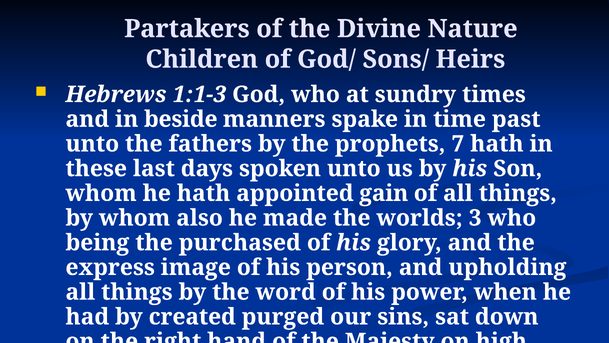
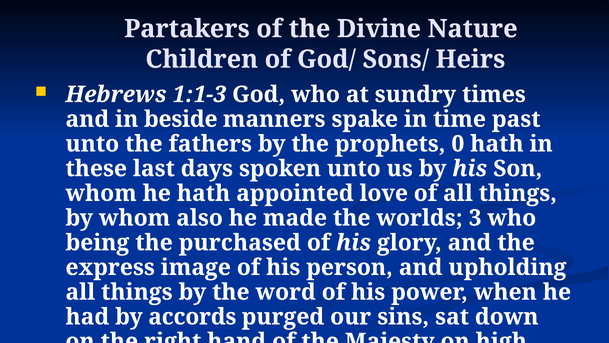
7: 7 -> 0
gain: gain -> love
created: created -> accords
